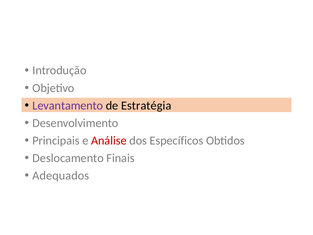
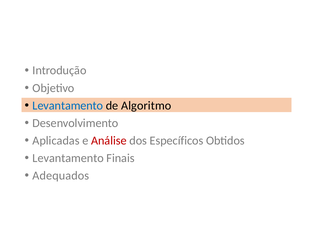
Levantamento at (68, 105) colour: purple -> blue
Estratégia: Estratégia -> Algoritmo
Principais: Principais -> Aplicadas
Deslocamento at (68, 158): Deslocamento -> Levantamento
